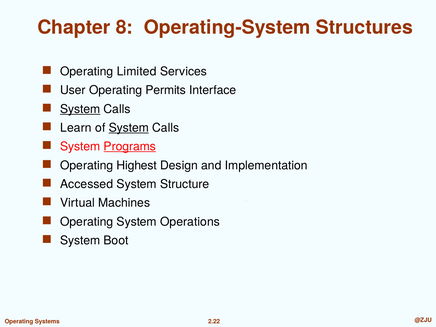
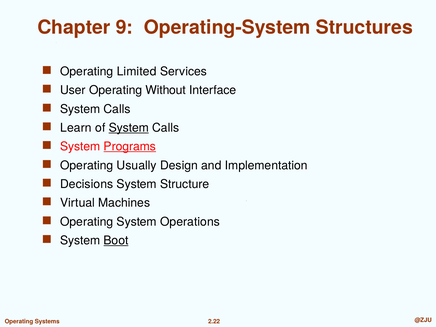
8: 8 -> 9
Permits: Permits -> Without
System at (80, 109) underline: present -> none
Highest: Highest -> Usually
Accessed: Accessed -> Decisions
Boot underline: none -> present
